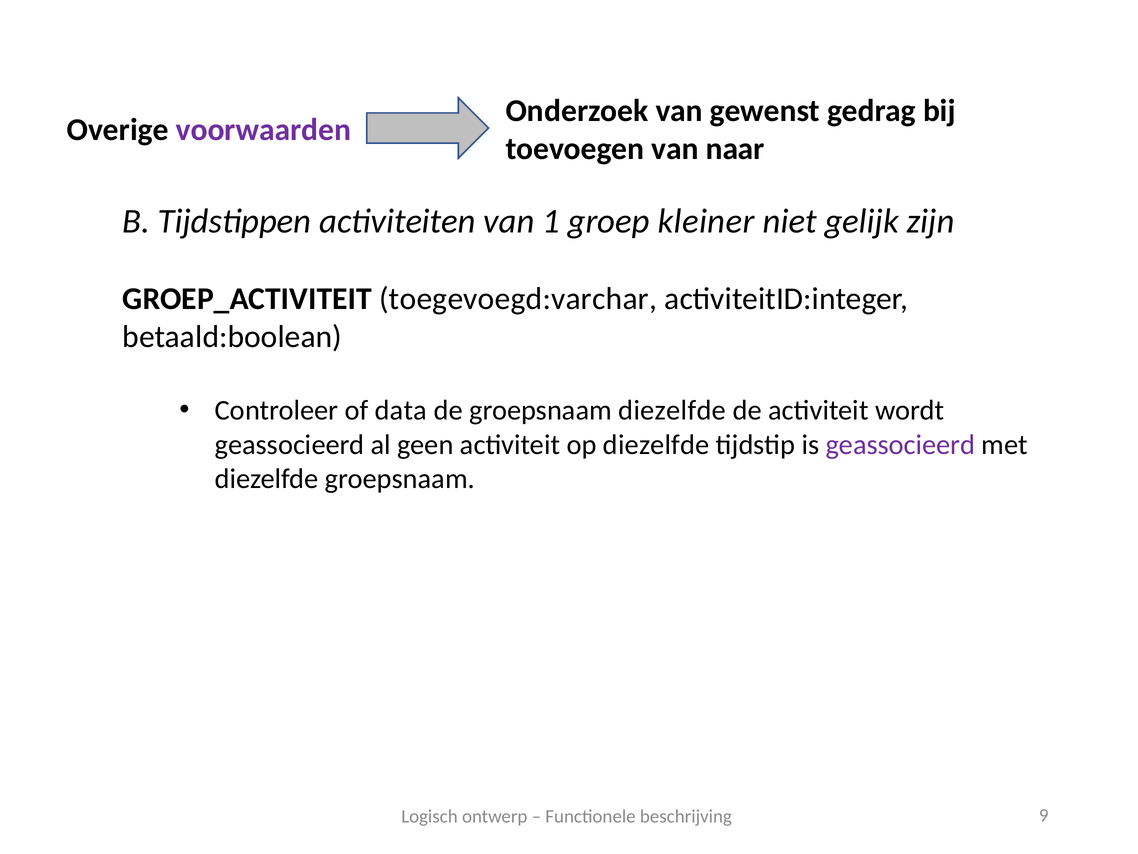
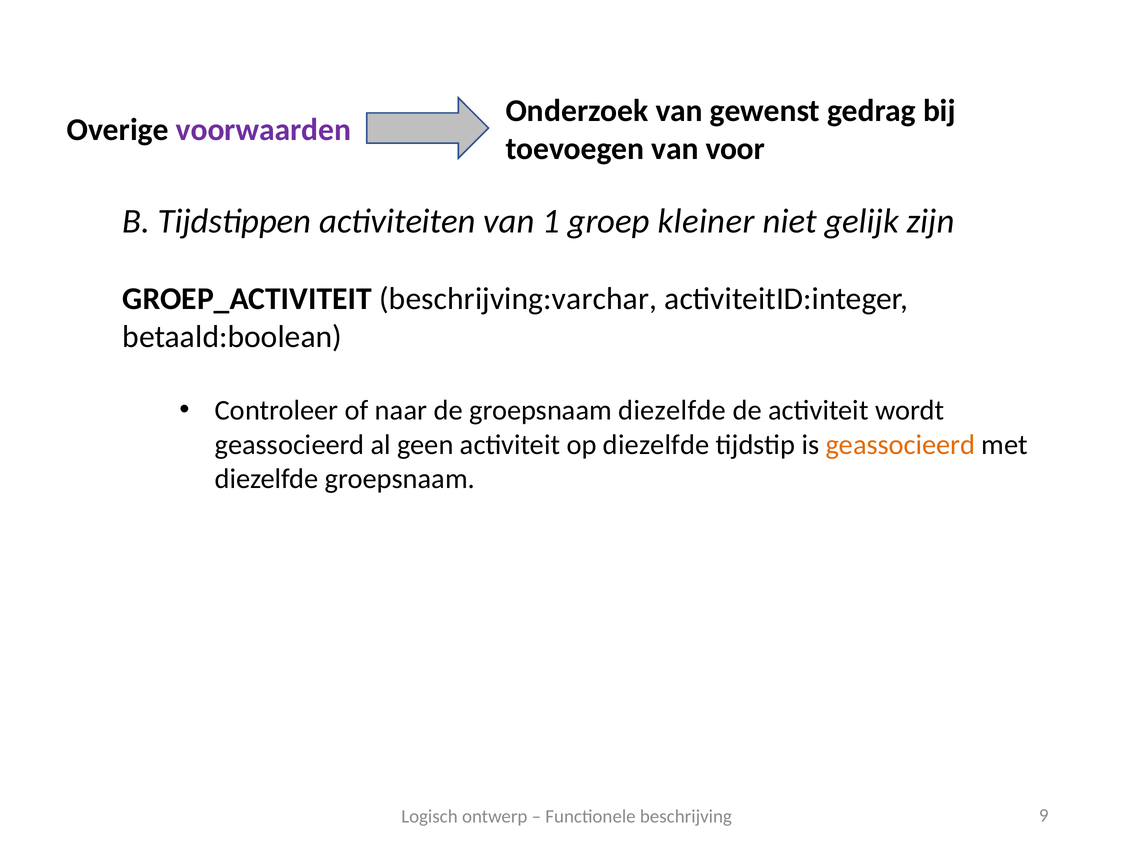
naar: naar -> voor
toegevoegd:varchar: toegevoegd:varchar -> beschrijving:varchar
data: data -> naar
geassocieerd at (900, 444) colour: purple -> orange
